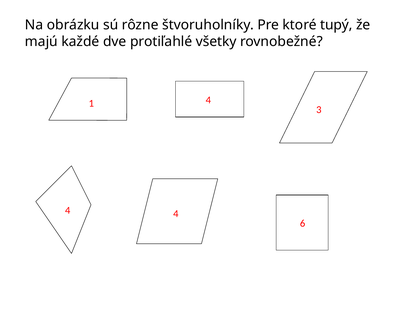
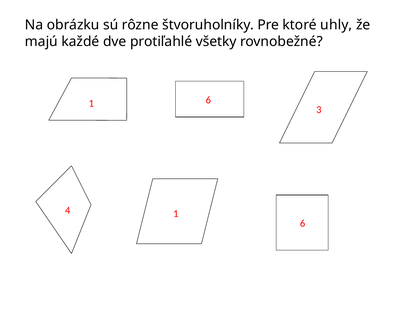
tupý: tupý -> uhly
4 at (208, 100): 4 -> 6
4 4: 4 -> 1
